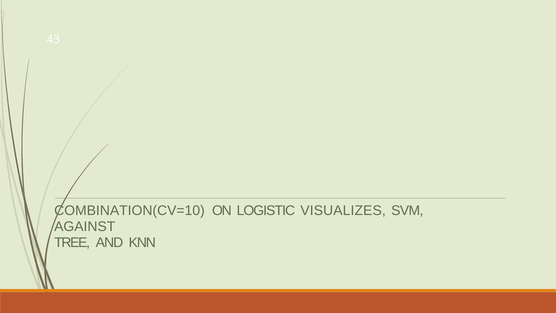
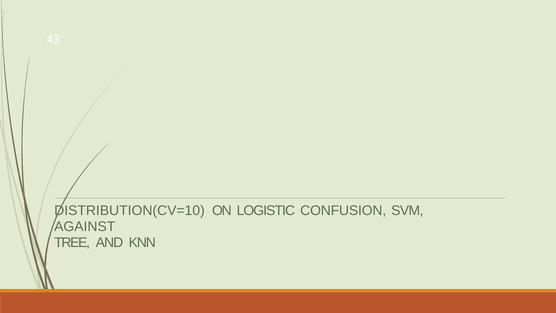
COMBINATION(CV=10: COMBINATION(CV=10 -> DISTRIBUTION(CV=10
VISUALIZES: VISUALIZES -> CONFUSION
